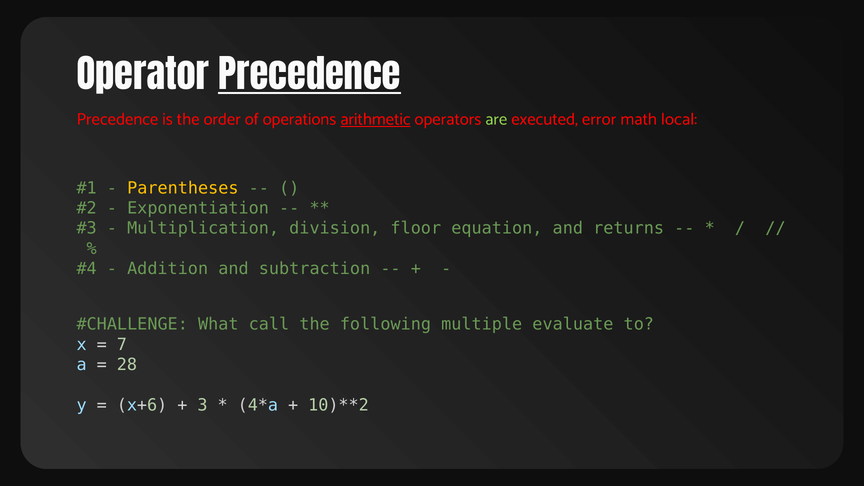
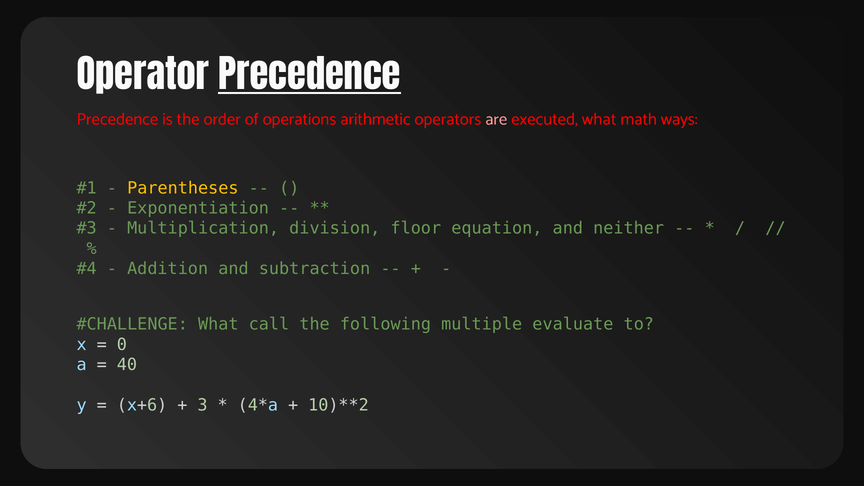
arithmetic underline: present -> none
are colour: light green -> pink
executed error: error -> what
local: local -> ways
returns: returns -> neither
7: 7 -> 0
28: 28 -> 40
